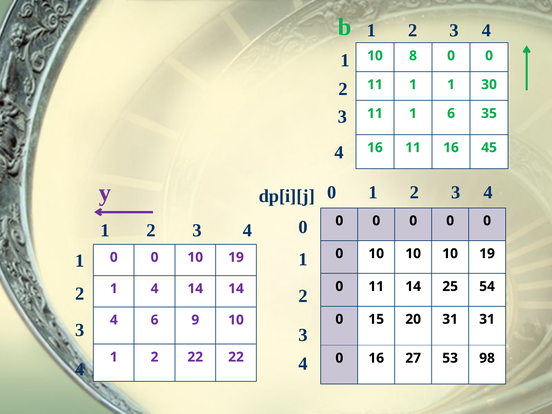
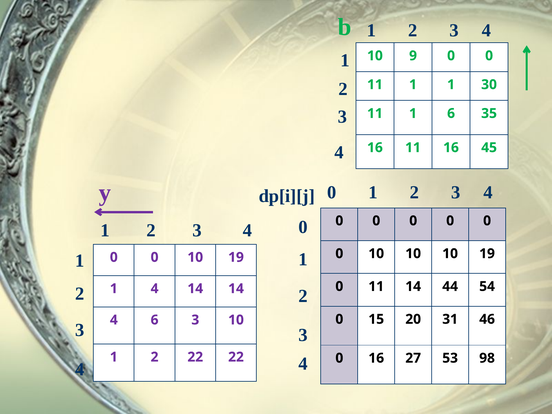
8: 8 -> 9
25: 25 -> 44
31 31: 31 -> 46
6 9: 9 -> 3
